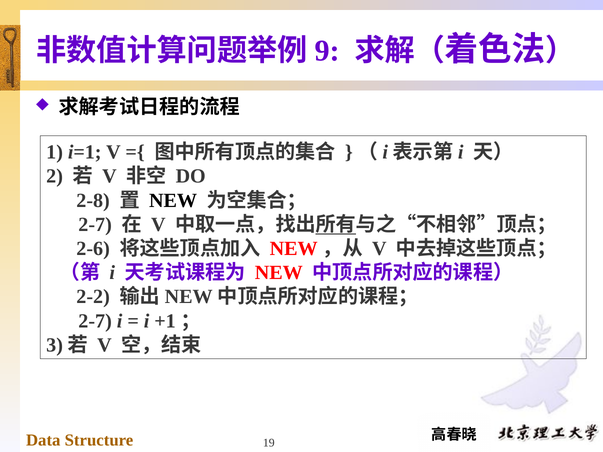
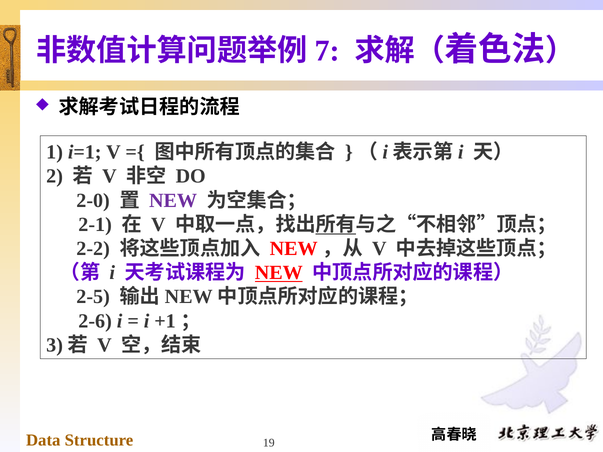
9: 9 -> 7
2-8: 2-8 -> 2-0
NEW at (173, 201) colour: black -> purple
2-7 at (95, 225): 2-7 -> 2-1
2-6: 2-6 -> 2-2
NEW at (279, 273) underline: none -> present
2-2: 2-2 -> 2-5
2-7 at (95, 321): 2-7 -> 2-6
